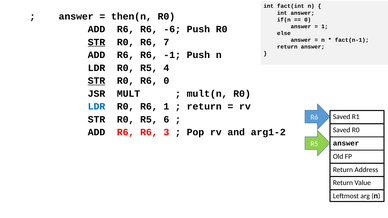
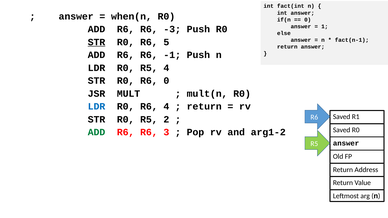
then(n: then(n -> when(n
-6: -6 -> -3
7: 7 -> 5
STR at (97, 81) underline: present -> none
R6 1: 1 -> 4
6: 6 -> 2
ADD at (97, 132) colour: black -> green
